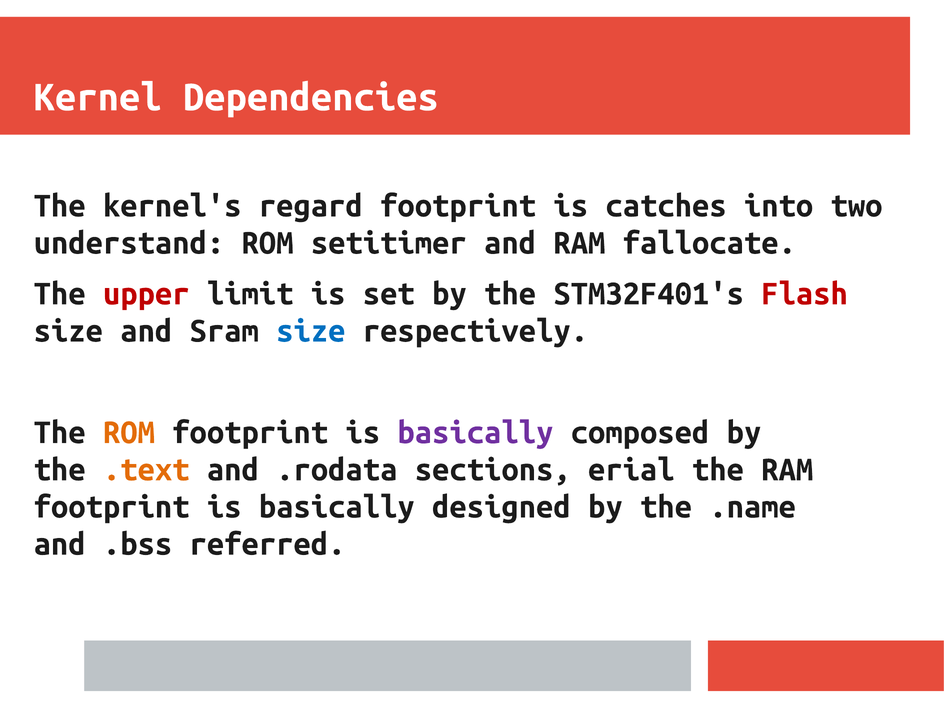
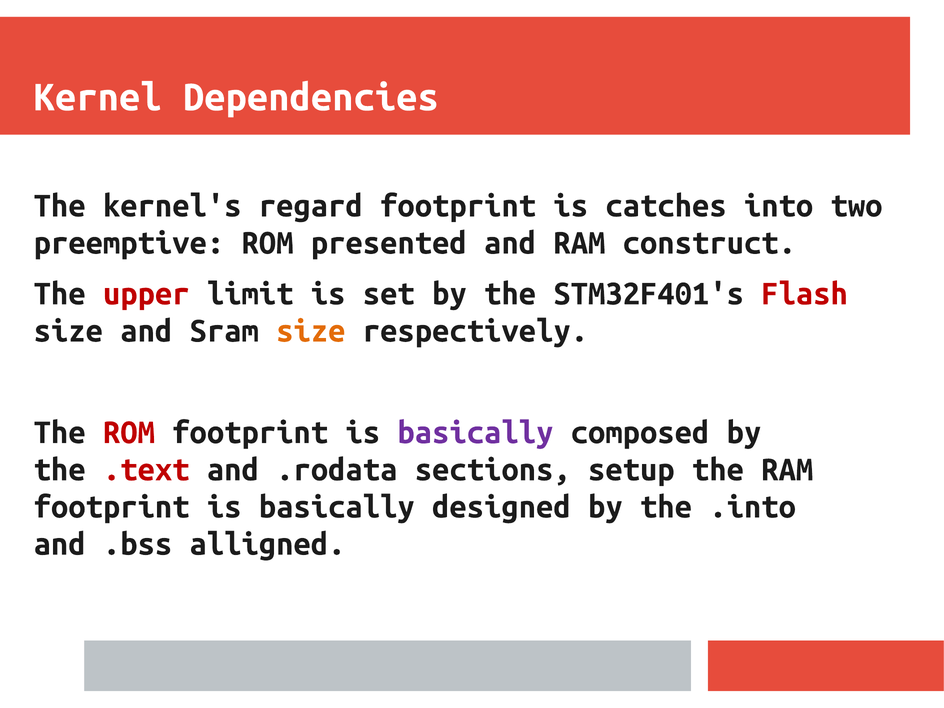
understand: understand -> preemptive
setitimer: setitimer -> presented
fallocate: fallocate -> construct
size at (311, 331) colour: blue -> orange
ROM at (129, 433) colour: orange -> red
.text colour: orange -> red
erial: erial -> setup
.name: .name -> .into
referred: referred -> alligned
